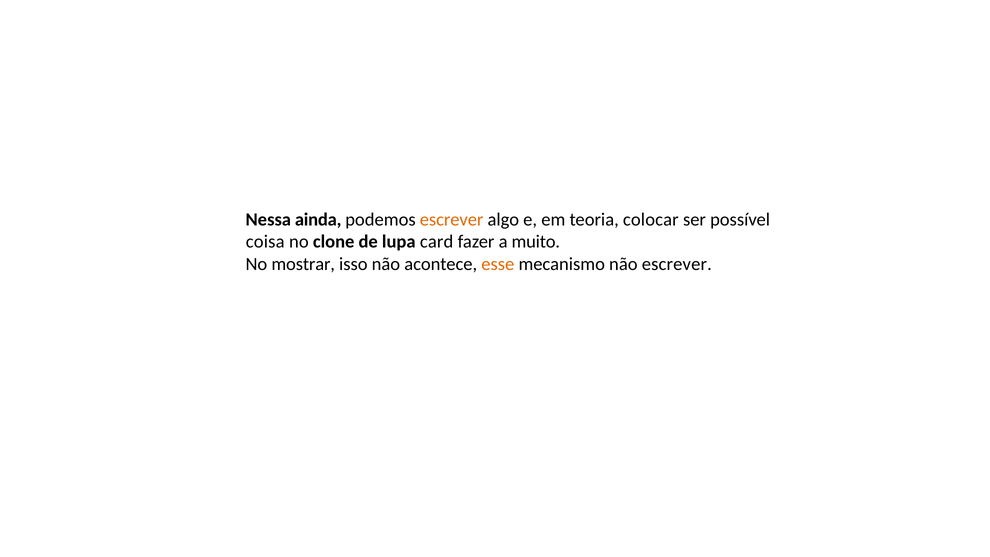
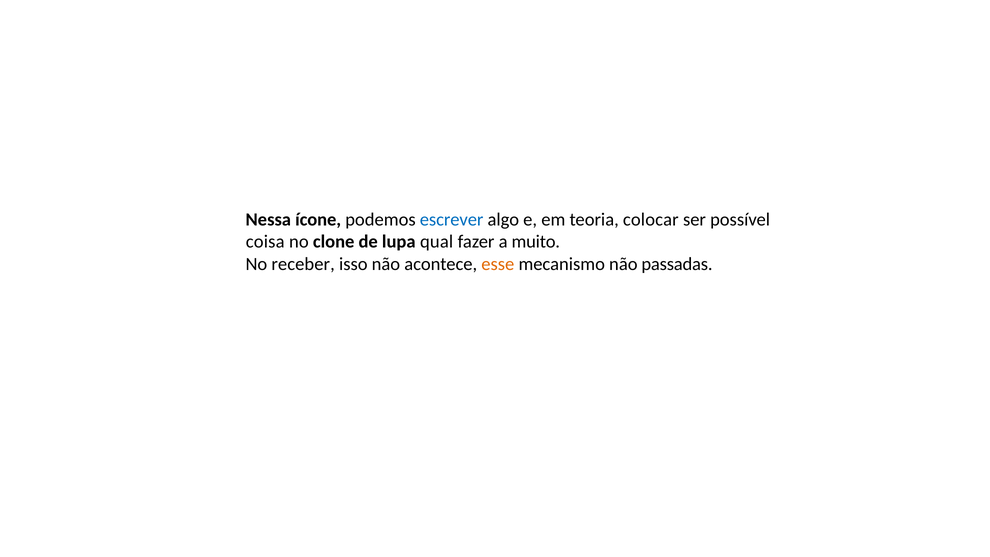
ainda: ainda -> ícone
escrever at (452, 220) colour: orange -> blue
card: card -> qual
mostrar: mostrar -> receber
não escrever: escrever -> passadas
